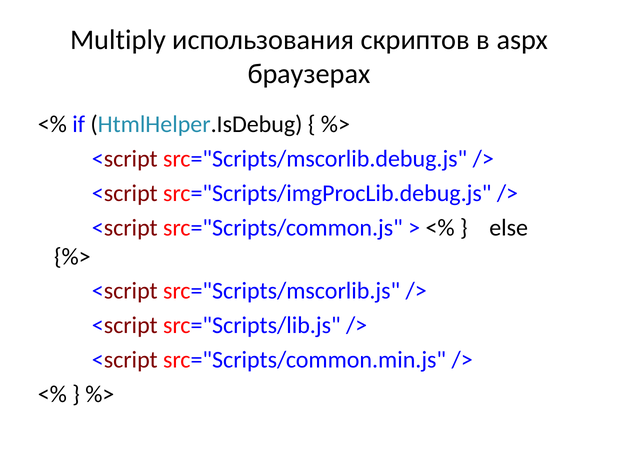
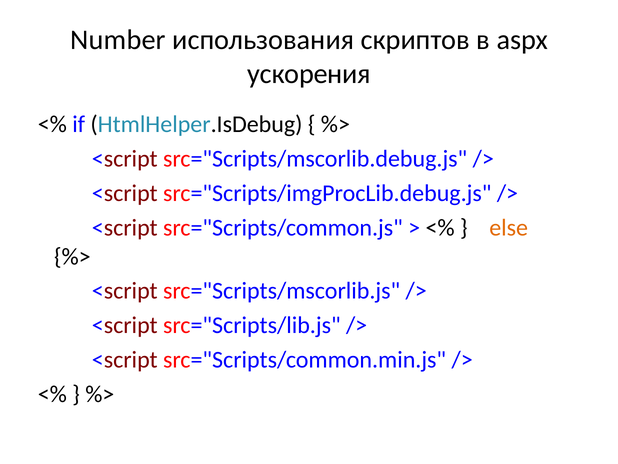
Multiply: Multiply -> Number
браузерах: браузерах -> ускорения
else colour: black -> orange
